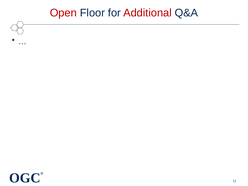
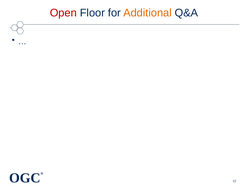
Additional colour: red -> orange
